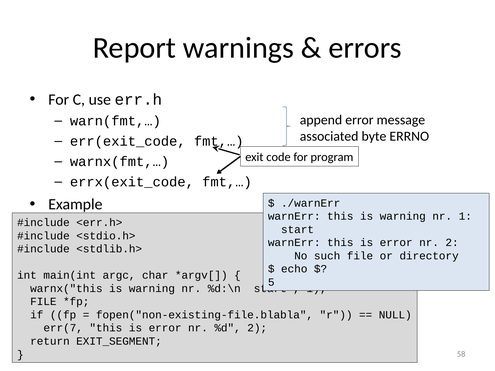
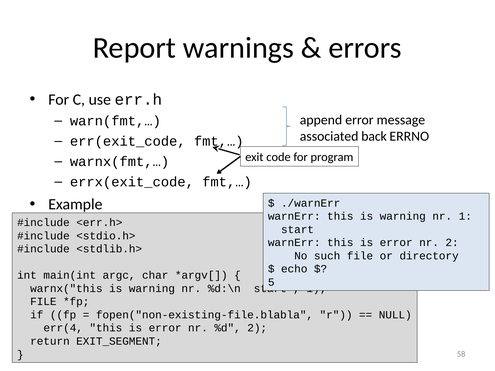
byte: byte -> back
err(7: err(7 -> err(4
